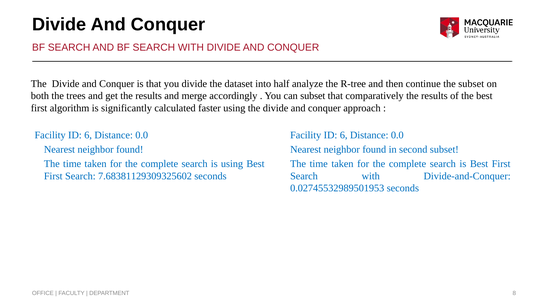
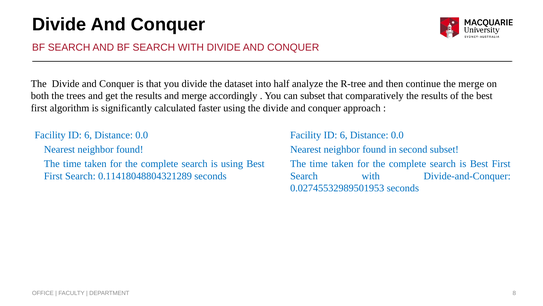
the subset: subset -> merge
7.68381129309325602: 7.68381129309325602 -> 0.11418048804321289
